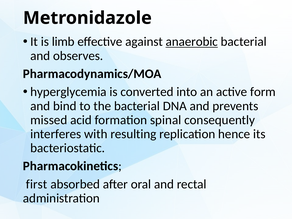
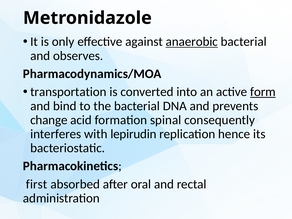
limb: limb -> only
hyperglycemia: hyperglycemia -> transportation
form underline: none -> present
missed: missed -> change
resulting: resulting -> lepirudin
